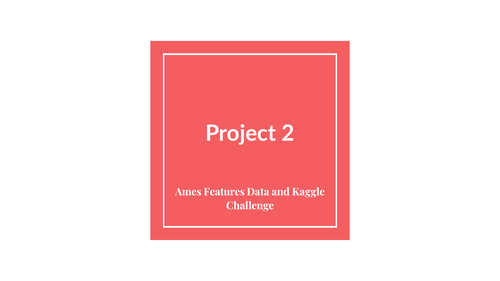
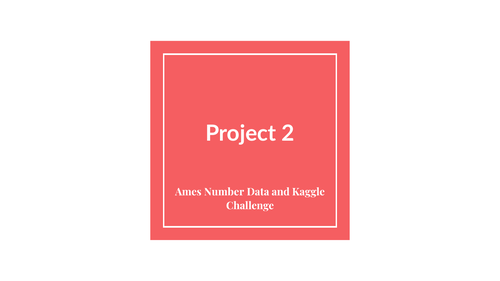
Features: Features -> Number
